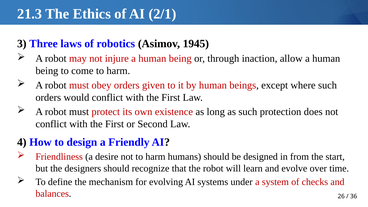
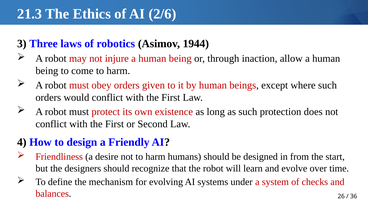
2/1: 2/1 -> 2/6
1945: 1945 -> 1944
